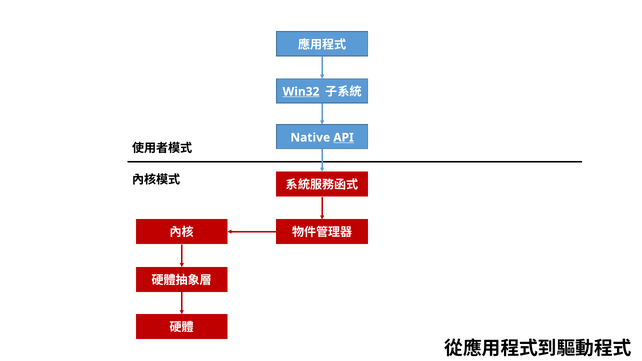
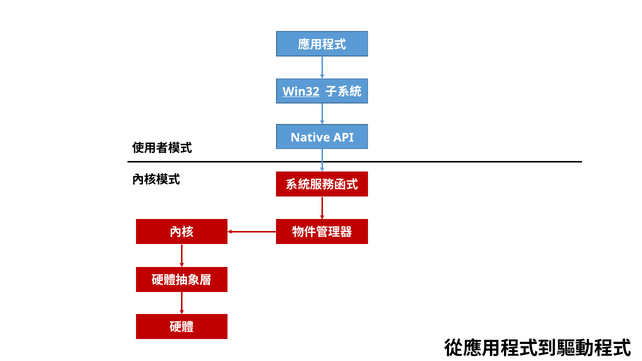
API underline: present -> none
